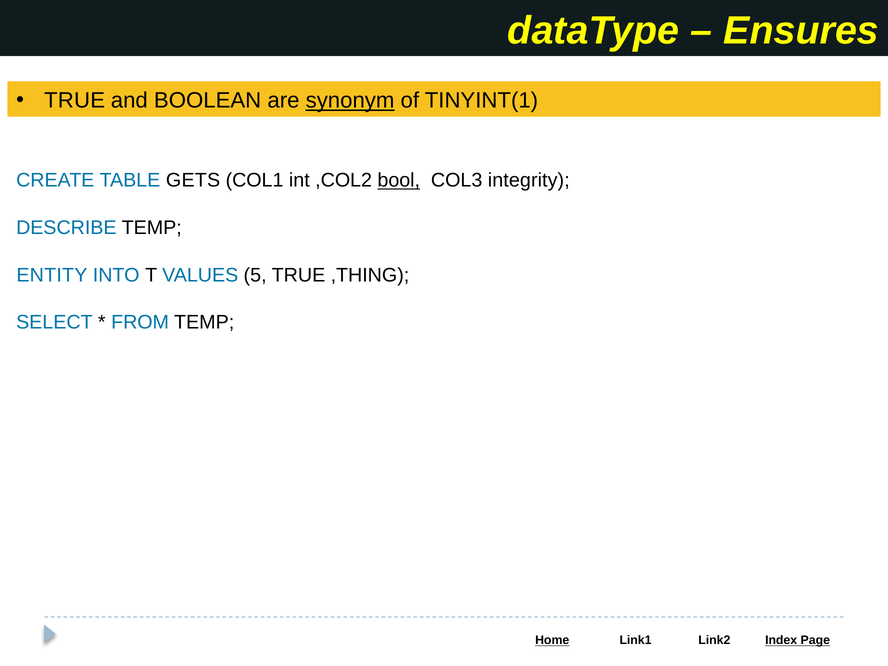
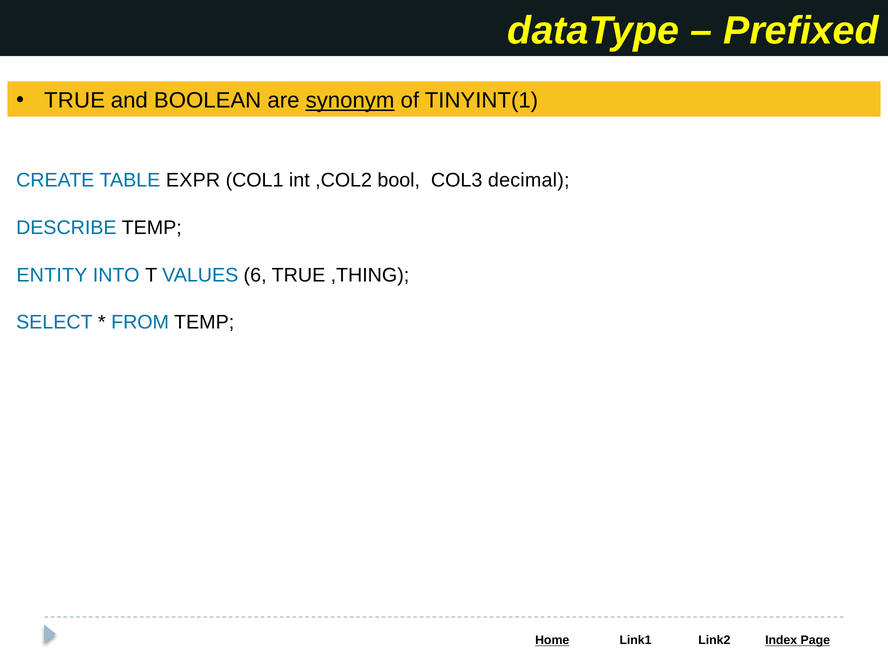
Ensures: Ensures -> Prefixed
GETS: GETS -> EXPR
bool underline: present -> none
integrity: integrity -> decimal
5: 5 -> 6
